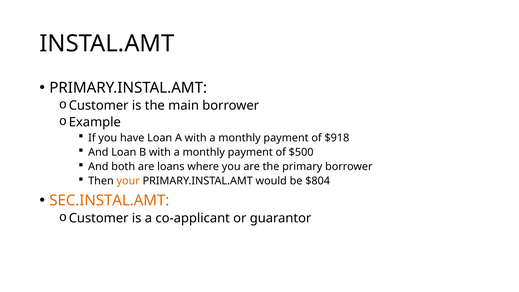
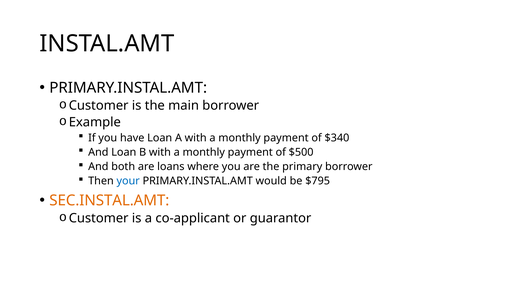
$918: $918 -> $340
your colour: orange -> blue
$804: $804 -> $795
